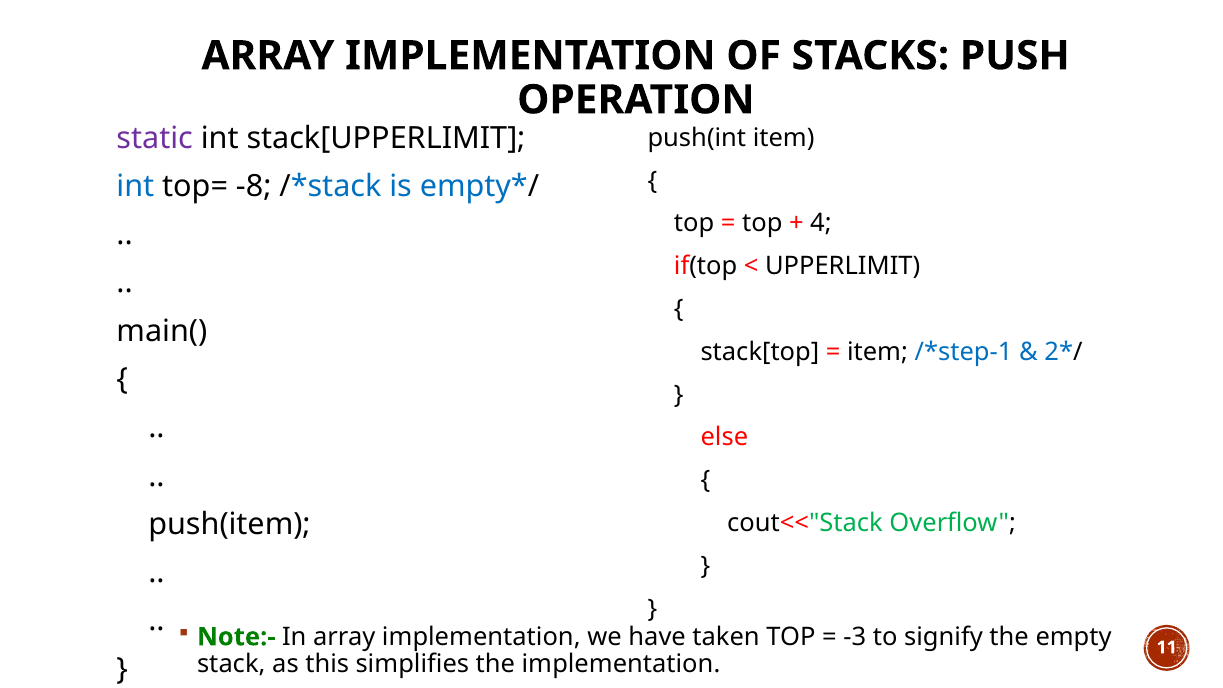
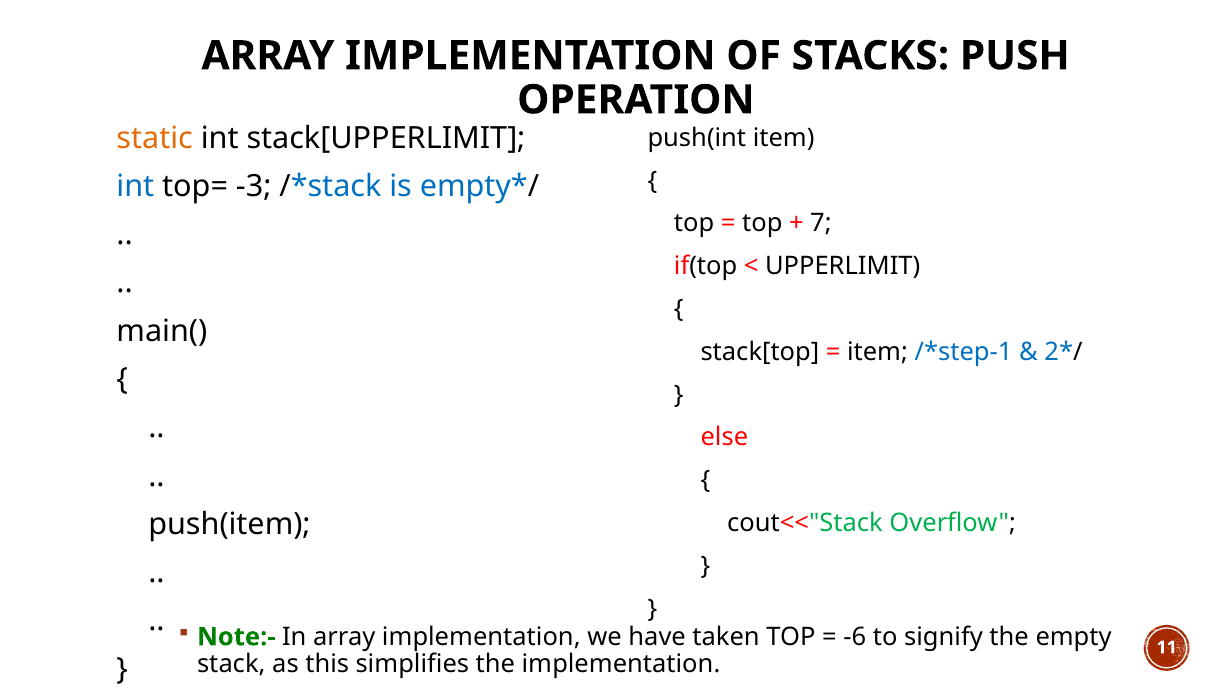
static colour: purple -> orange
-8: -8 -> -3
4: 4 -> 7
-3: -3 -> -6
